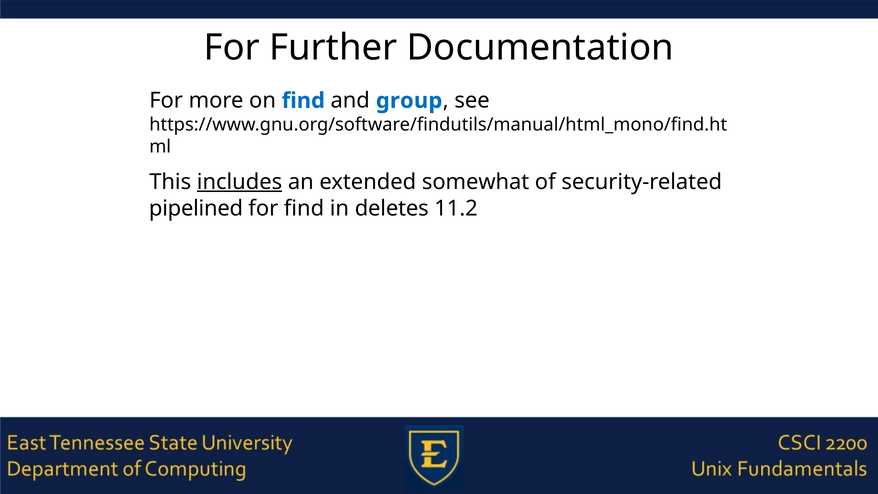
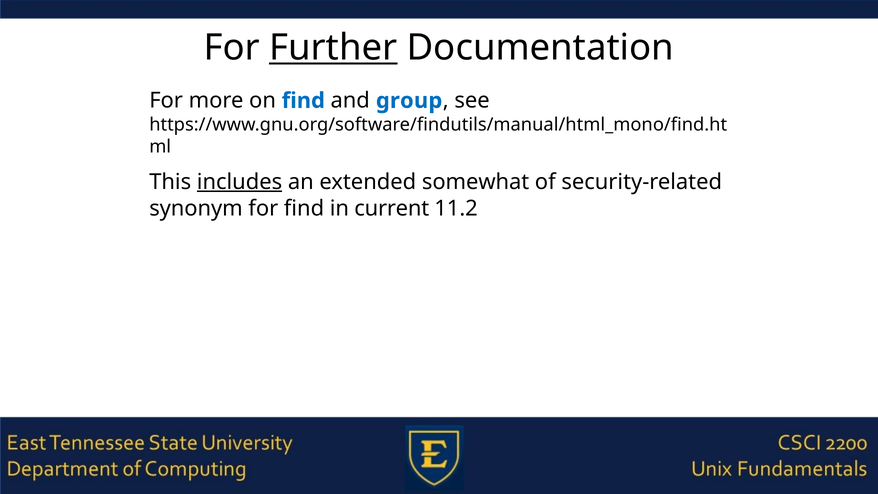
Further underline: none -> present
pipelined: pipelined -> synonym
deletes: deletes -> current
